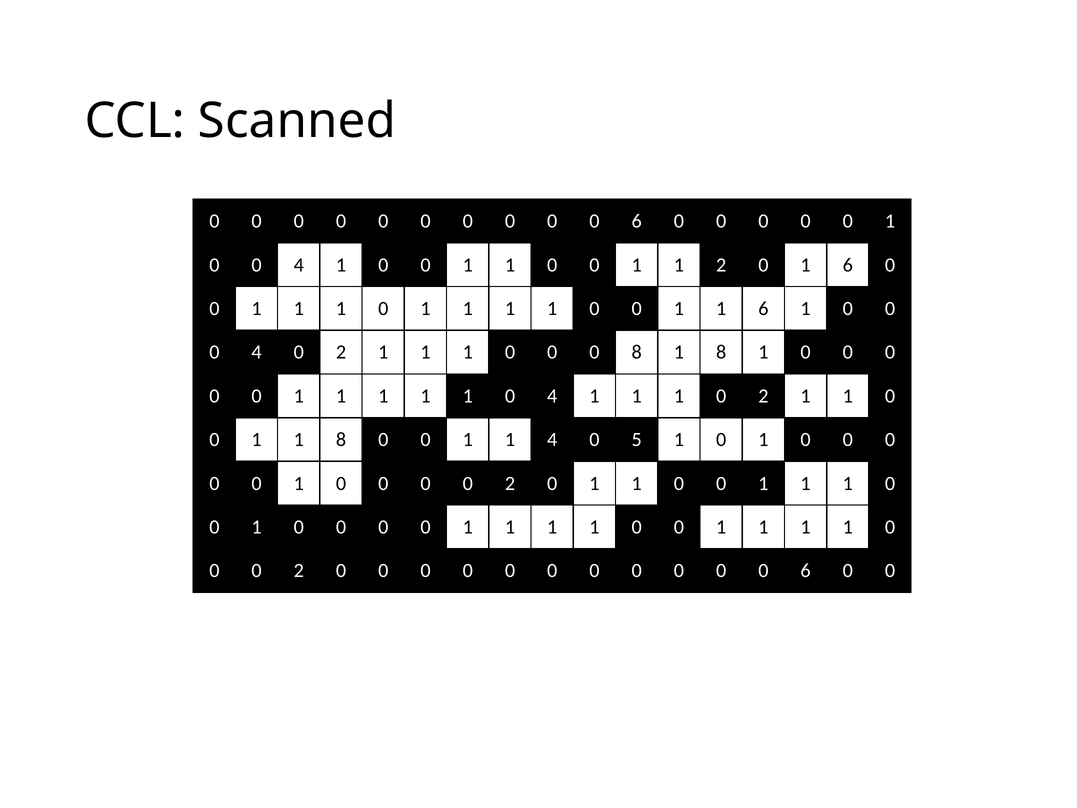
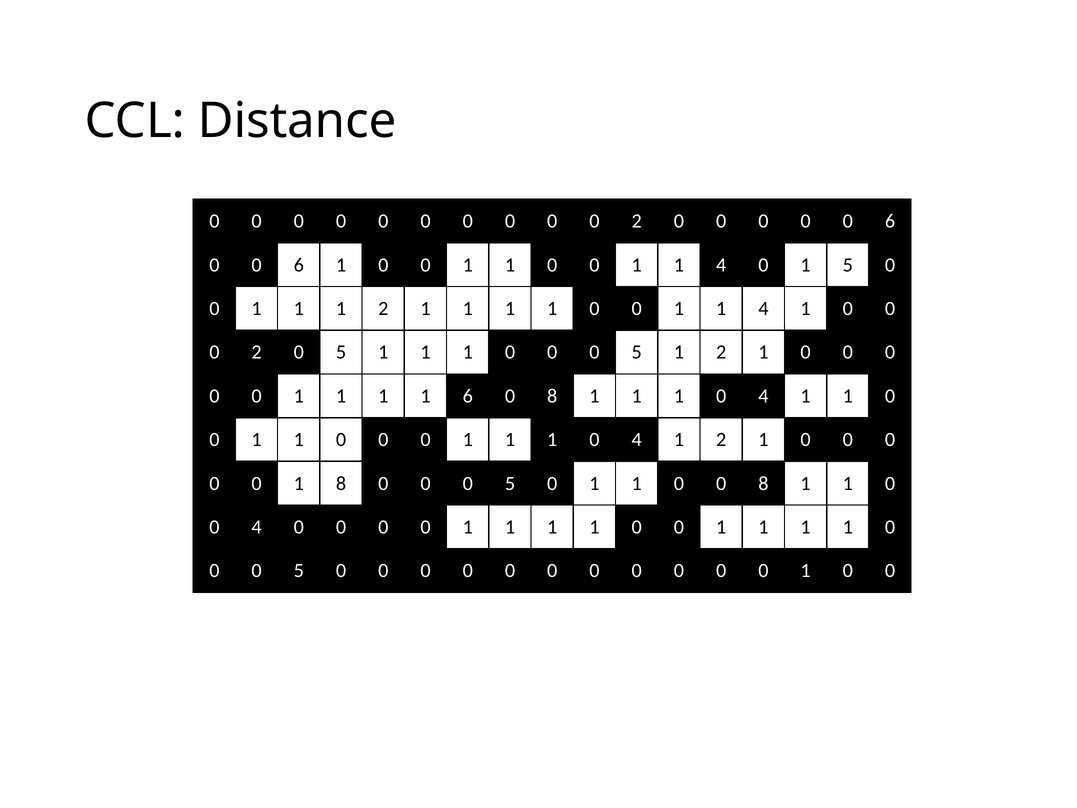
Scanned: Scanned -> Distance
6 at (637, 221): 6 -> 2
1 at (890, 221): 1 -> 6
4 at (299, 265): 4 -> 6
2 at (721, 265): 2 -> 4
0 1 6: 6 -> 5
0 at (383, 309): 0 -> 2
6 at (763, 309): 6 -> 4
4 at (257, 352): 4 -> 2
2 at (341, 352): 2 -> 5
8 at (637, 352): 8 -> 5
8 at (721, 352): 8 -> 2
1 at (468, 396): 1 -> 6
4 at (552, 396): 4 -> 8
2 at (763, 396): 2 -> 4
8 at (341, 440): 8 -> 0
4 at (552, 440): 4 -> 1
5 at (637, 440): 5 -> 4
0 at (721, 440): 0 -> 2
0 at (341, 483): 0 -> 8
2 at (510, 483): 2 -> 5
1 at (763, 483): 1 -> 8
1 at (257, 527): 1 -> 4
2 at (299, 571): 2 -> 5
6 at (806, 571): 6 -> 1
